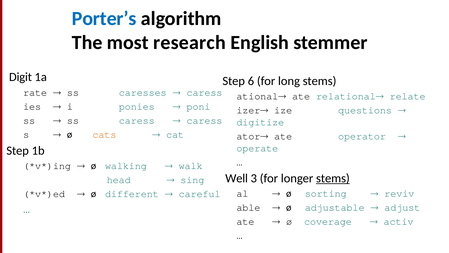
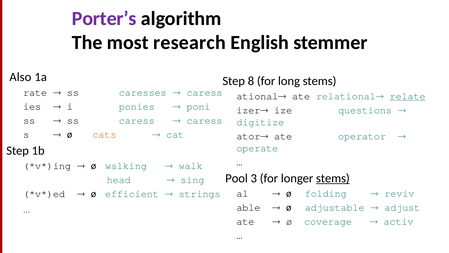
Porter’s colour: blue -> purple
Digit: Digit -> Also
6: 6 -> 8
relate underline: none -> present
Well: Well -> Pool
sorting: sorting -> folding
different: different -> efficient
careful: careful -> strings
